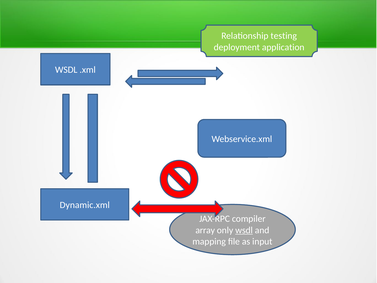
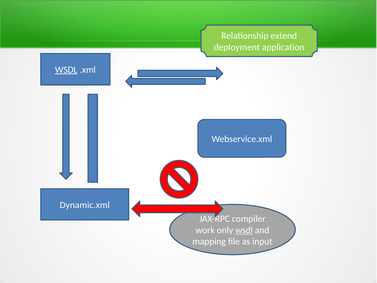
testing: testing -> extend
WSDL at (66, 70) underline: none -> present
array: array -> work
